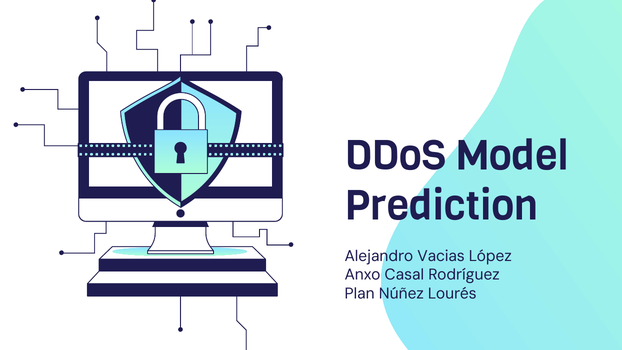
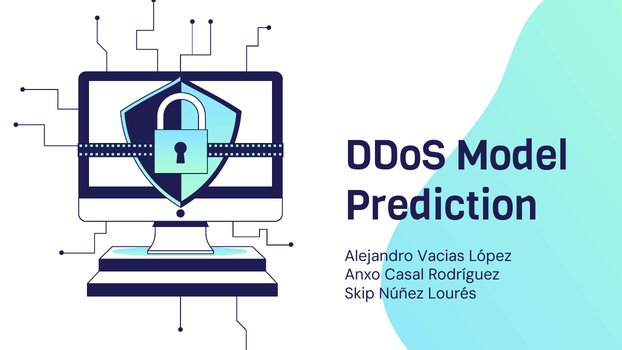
Plan: Plan -> Skip
